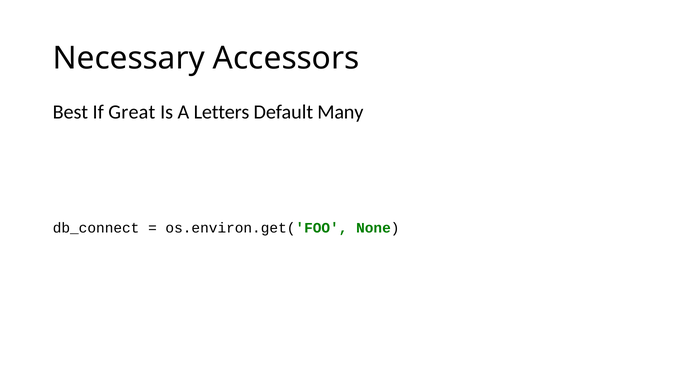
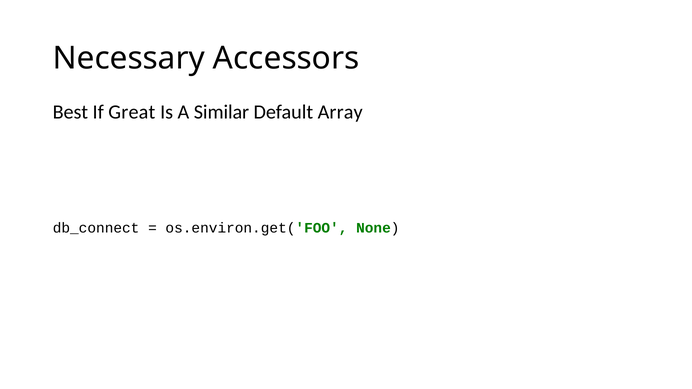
Letters: Letters -> Similar
Many: Many -> Array
